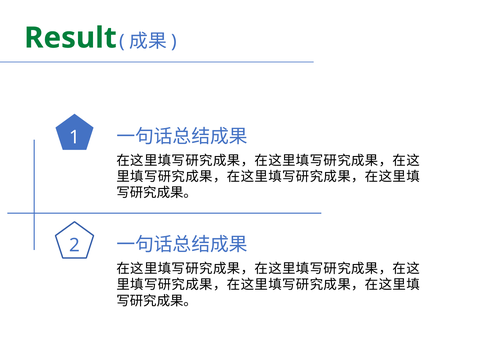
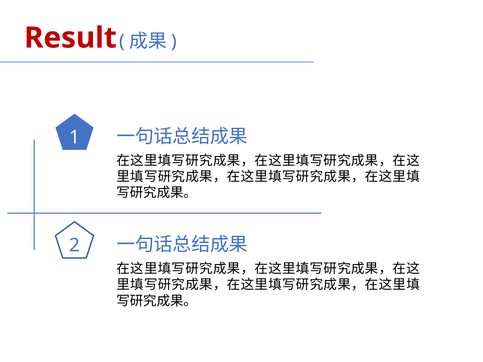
Result colour: green -> red
